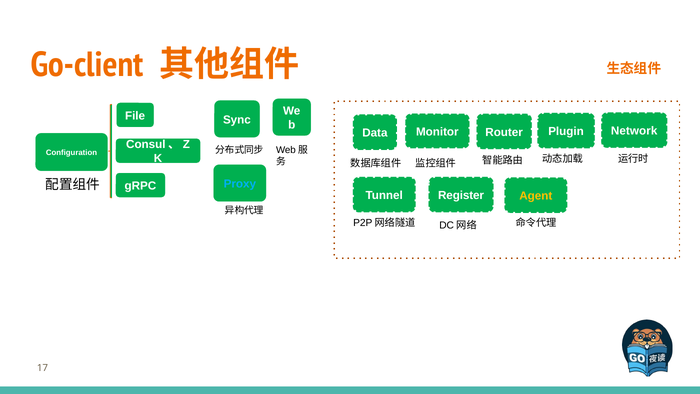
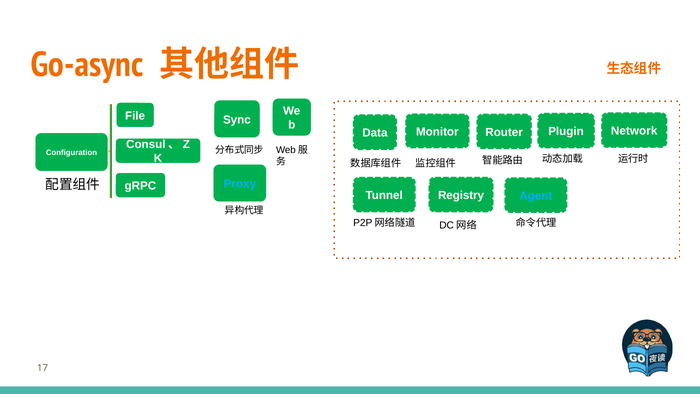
Go-client: Go-client -> Go-async
Register: Register -> Registry
Agent colour: yellow -> light blue
